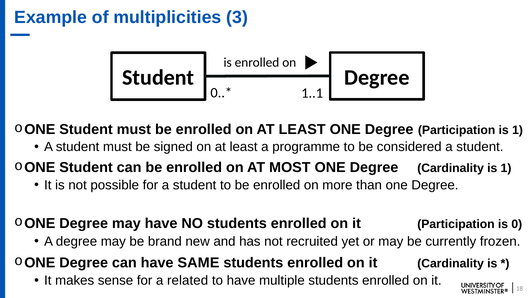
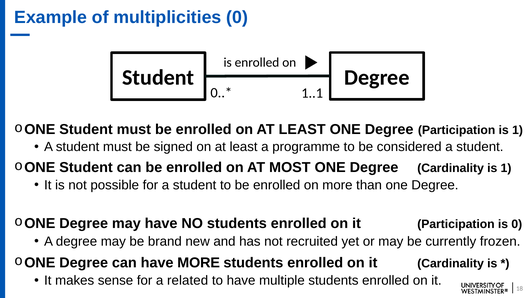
multiplicities 3: 3 -> 0
have SAME: SAME -> MORE
